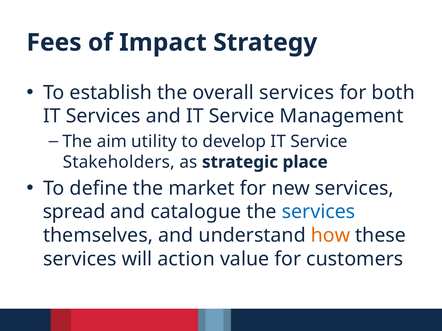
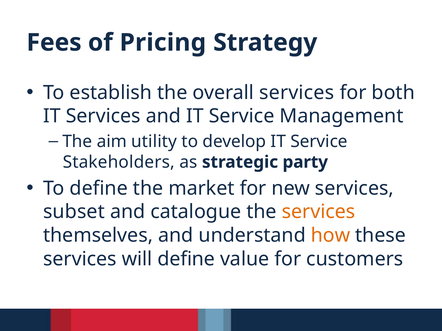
Impact: Impact -> Pricing
place: place -> party
spread: spread -> subset
services at (319, 212) colour: blue -> orange
will action: action -> define
